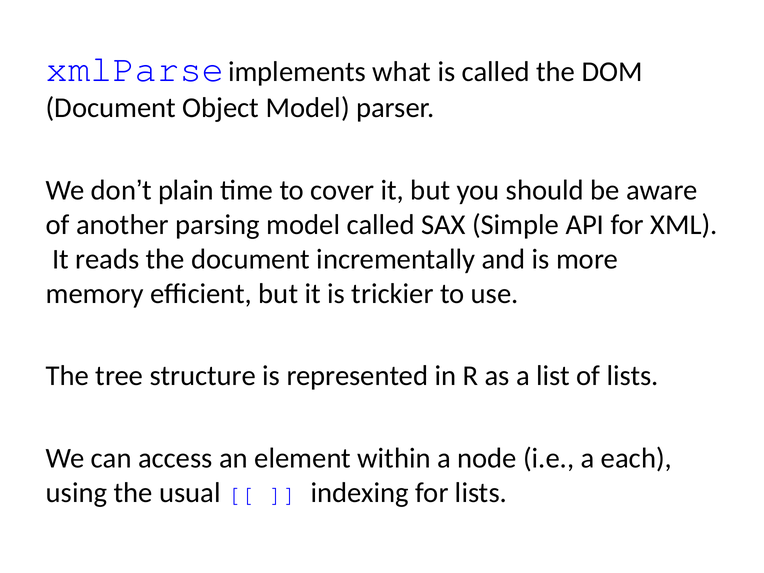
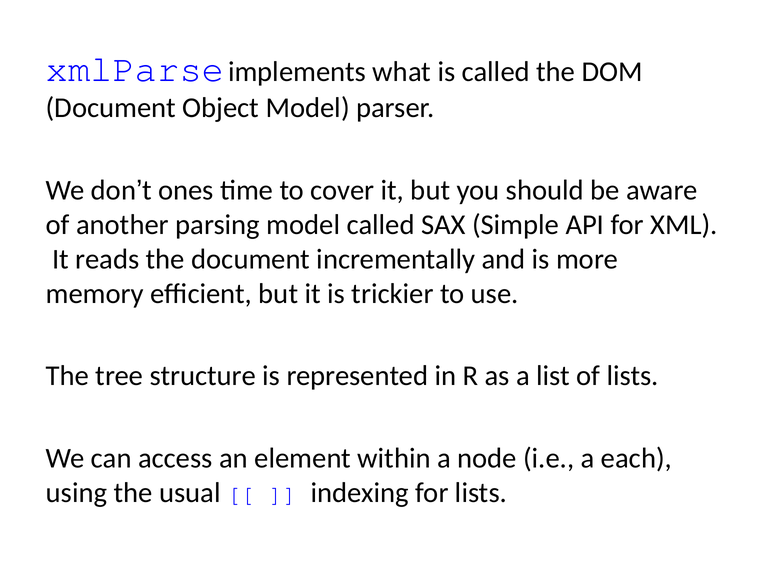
plain: plain -> ones
